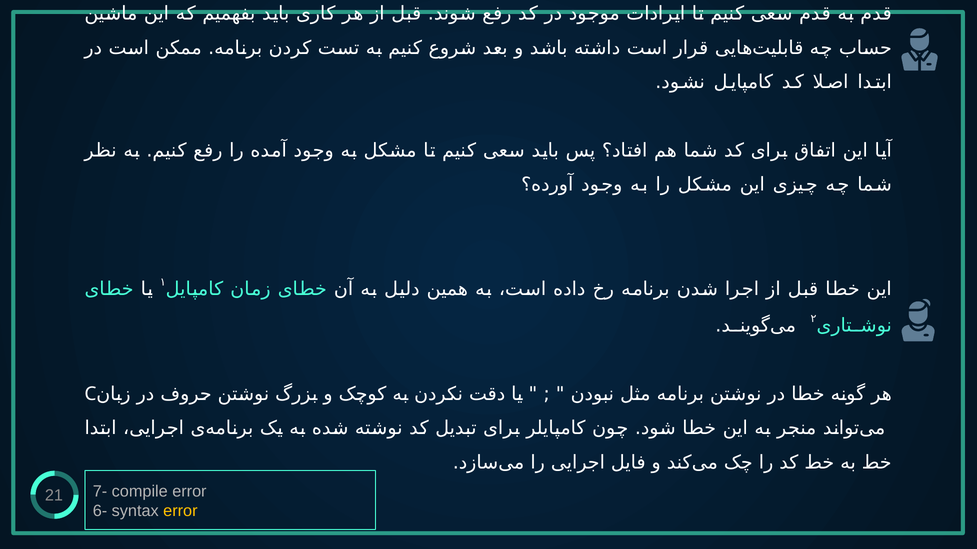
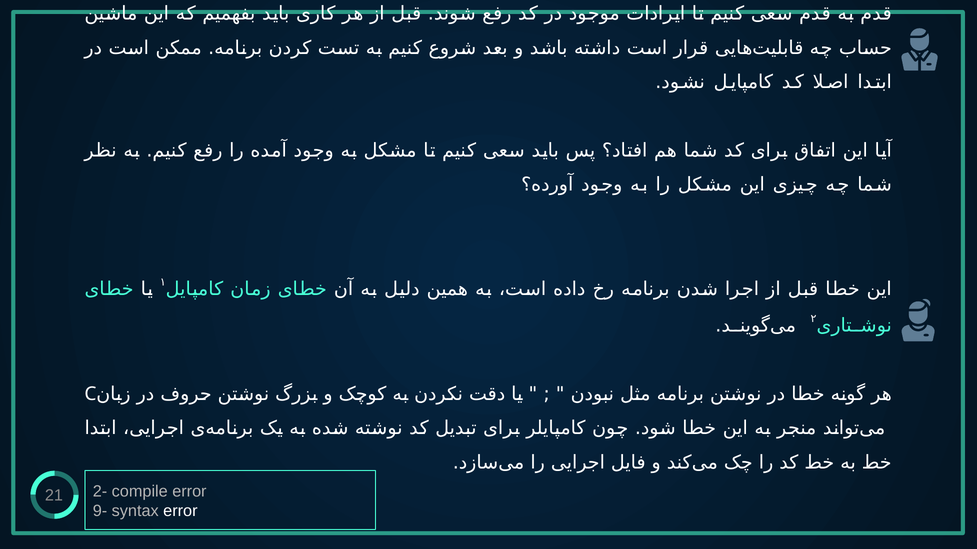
7-: 7- -> 2-
6-: 6- -> 9-
error at (180, 511) colour: yellow -> white
